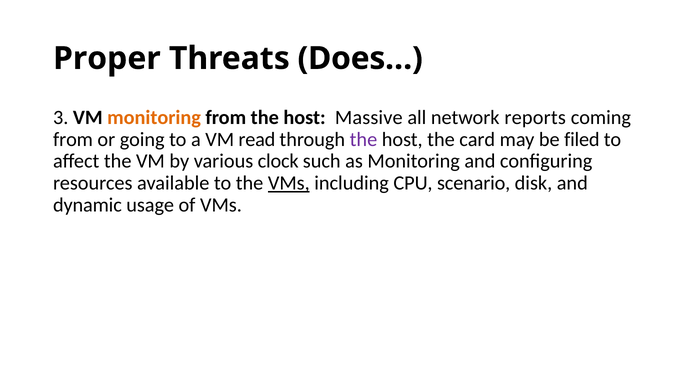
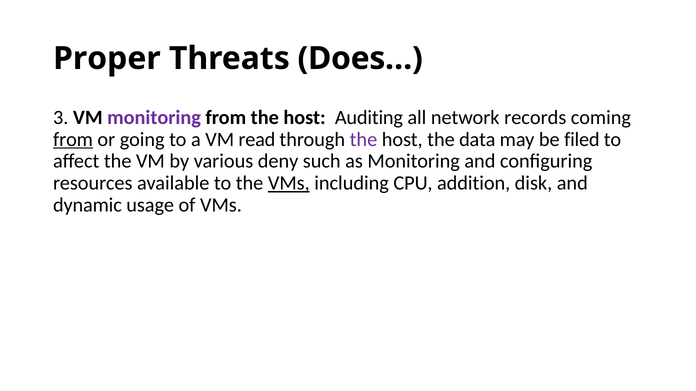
monitoring at (154, 118) colour: orange -> purple
Massive: Massive -> Auditing
reports: reports -> records
from at (73, 140) underline: none -> present
card: card -> data
clock: clock -> deny
scenario: scenario -> addition
